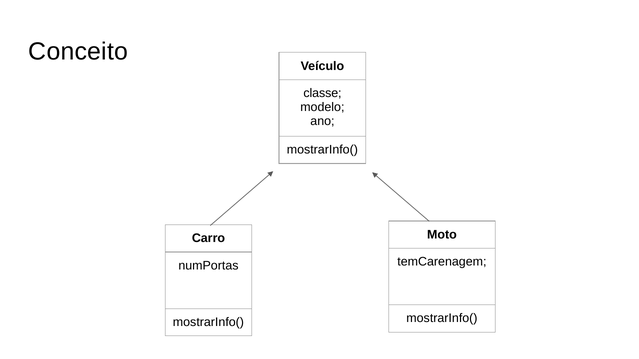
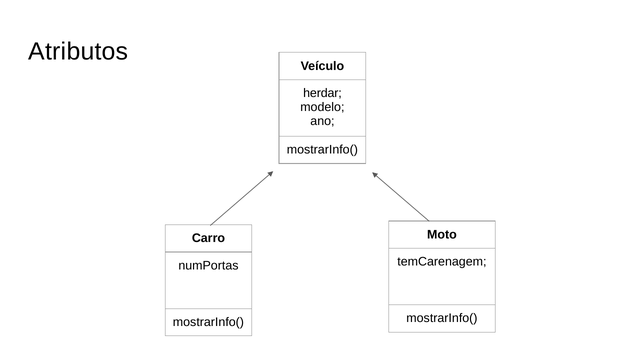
Conceito: Conceito -> Atributos
classe: classe -> herdar
